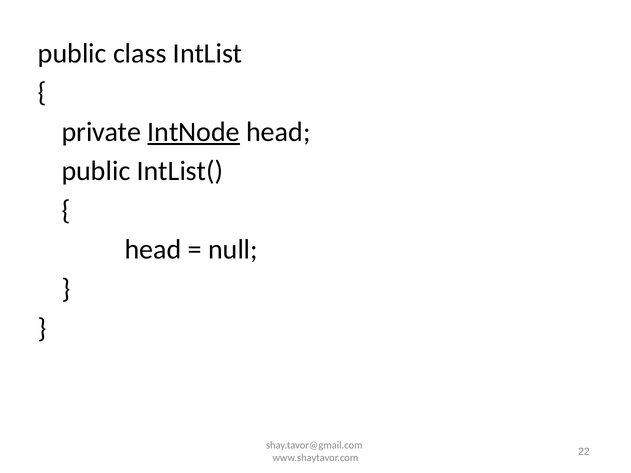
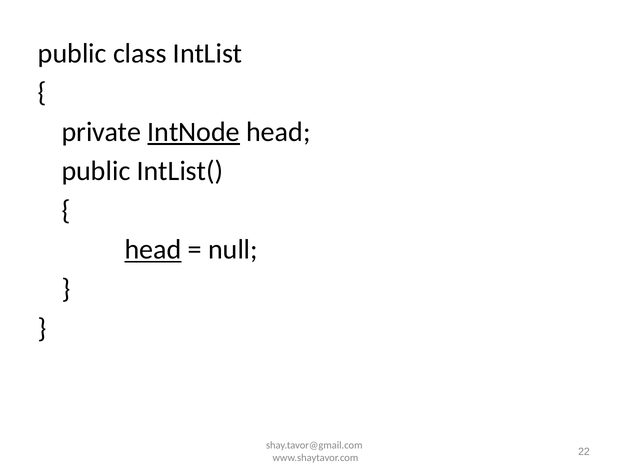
head at (153, 250) underline: none -> present
